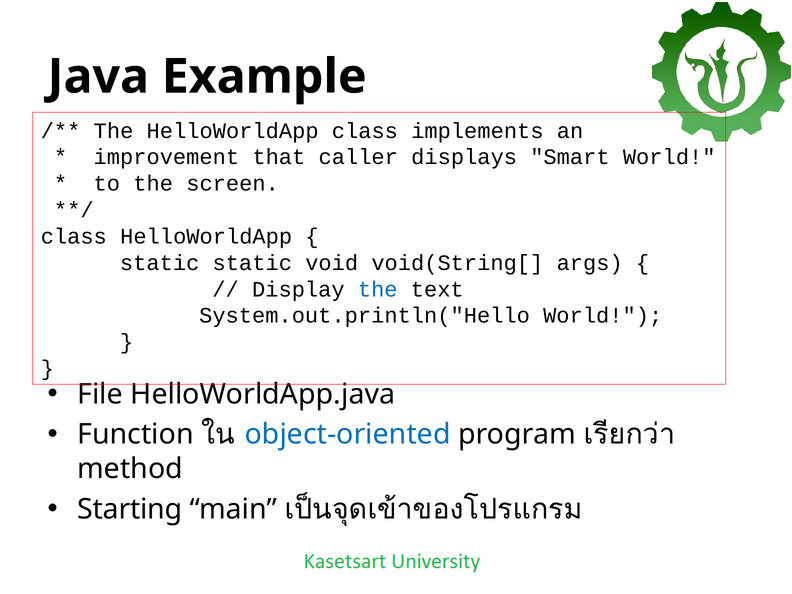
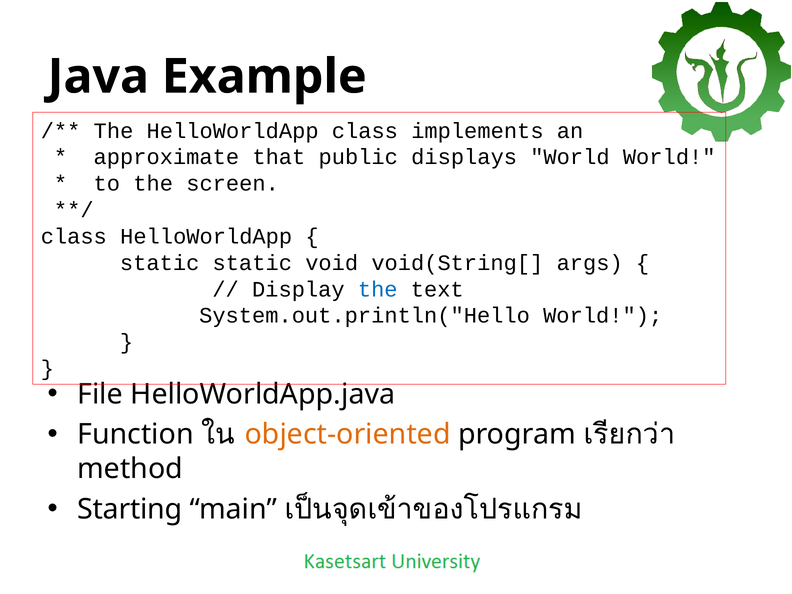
improvement: improvement -> approximate
caller: caller -> public
displays Smart: Smart -> World
object-oriented colour: blue -> orange
